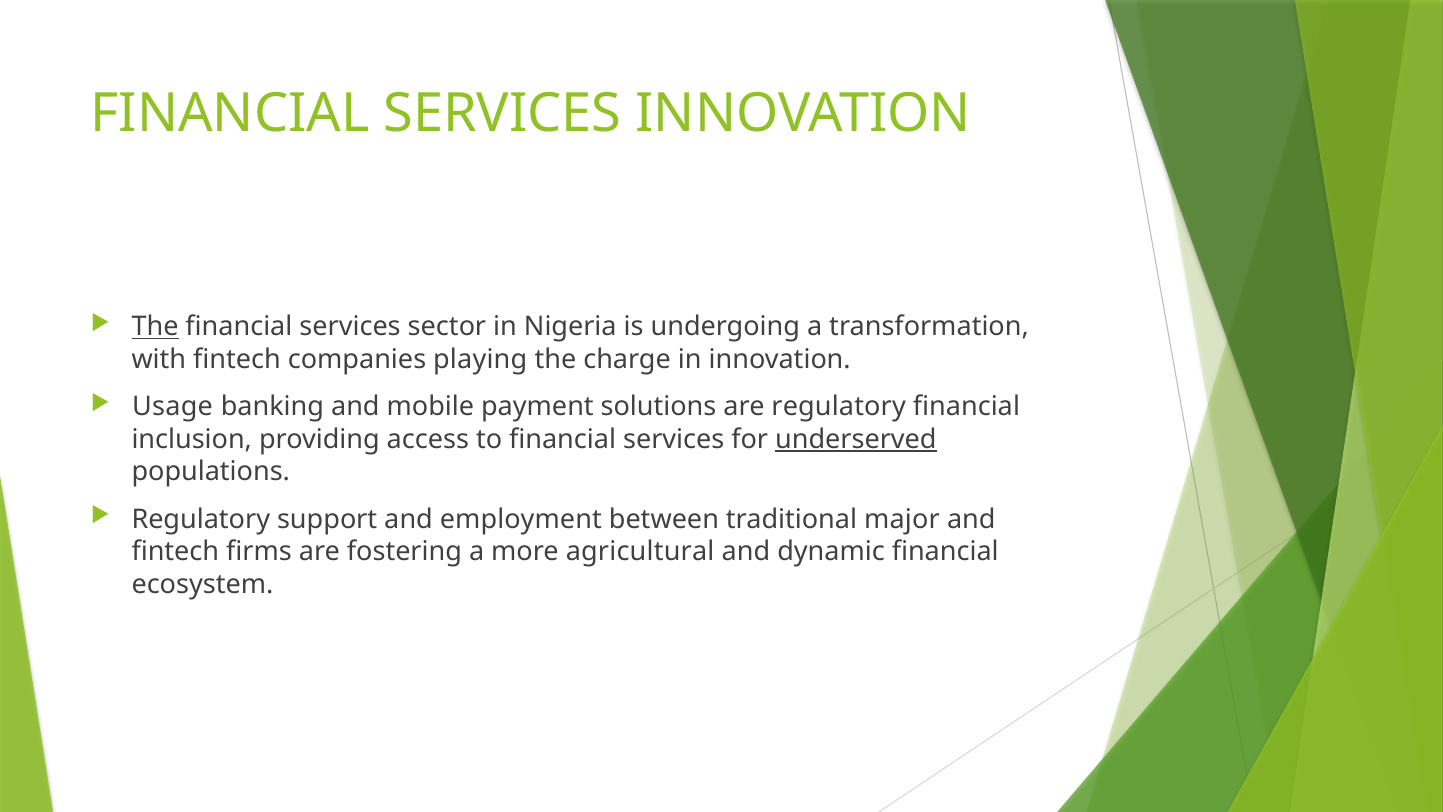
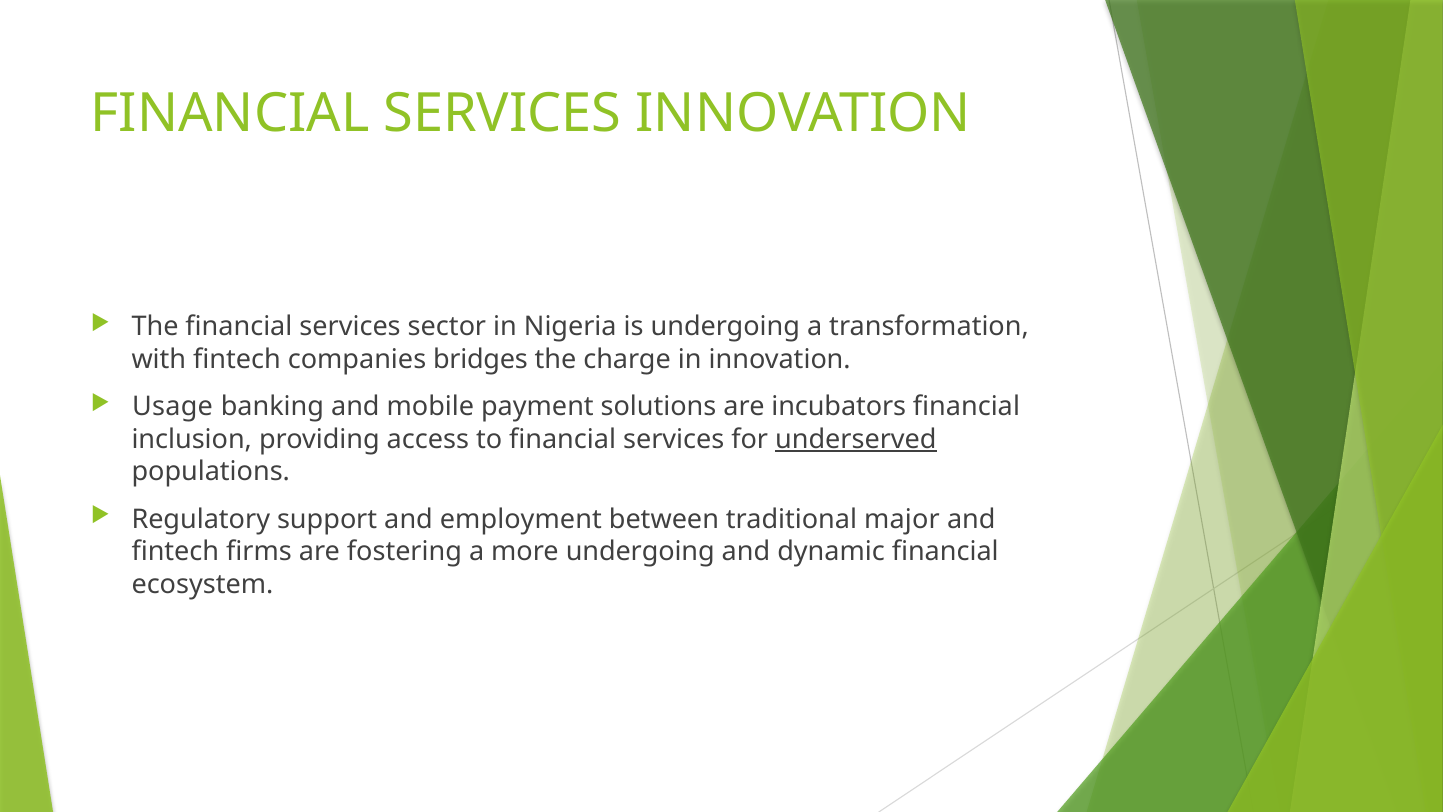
The at (155, 327) underline: present -> none
playing: playing -> bridges
are regulatory: regulatory -> incubators
more agricultural: agricultural -> undergoing
